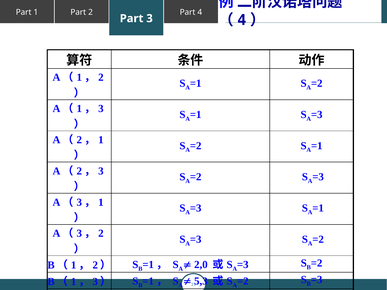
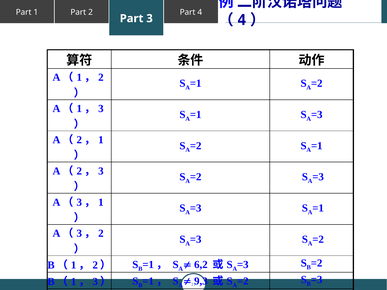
2,0: 2,0 -> 6,2
5,3: 5,3 -> 9,3
